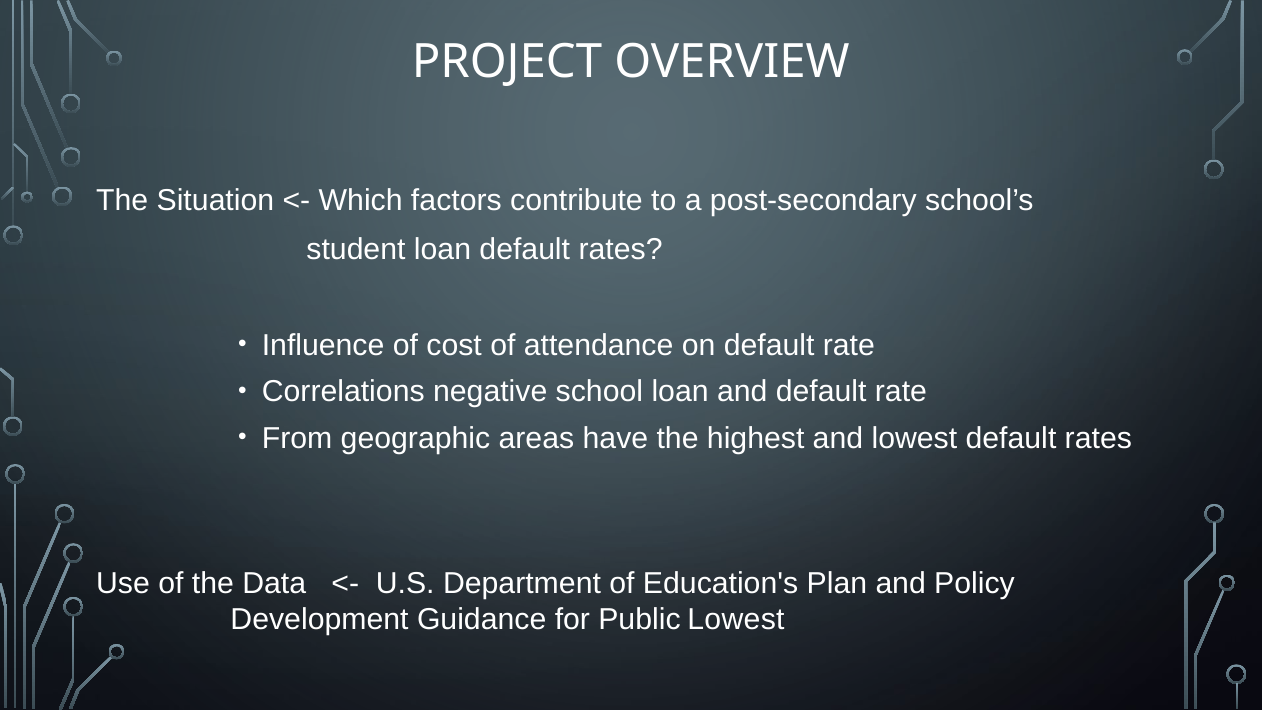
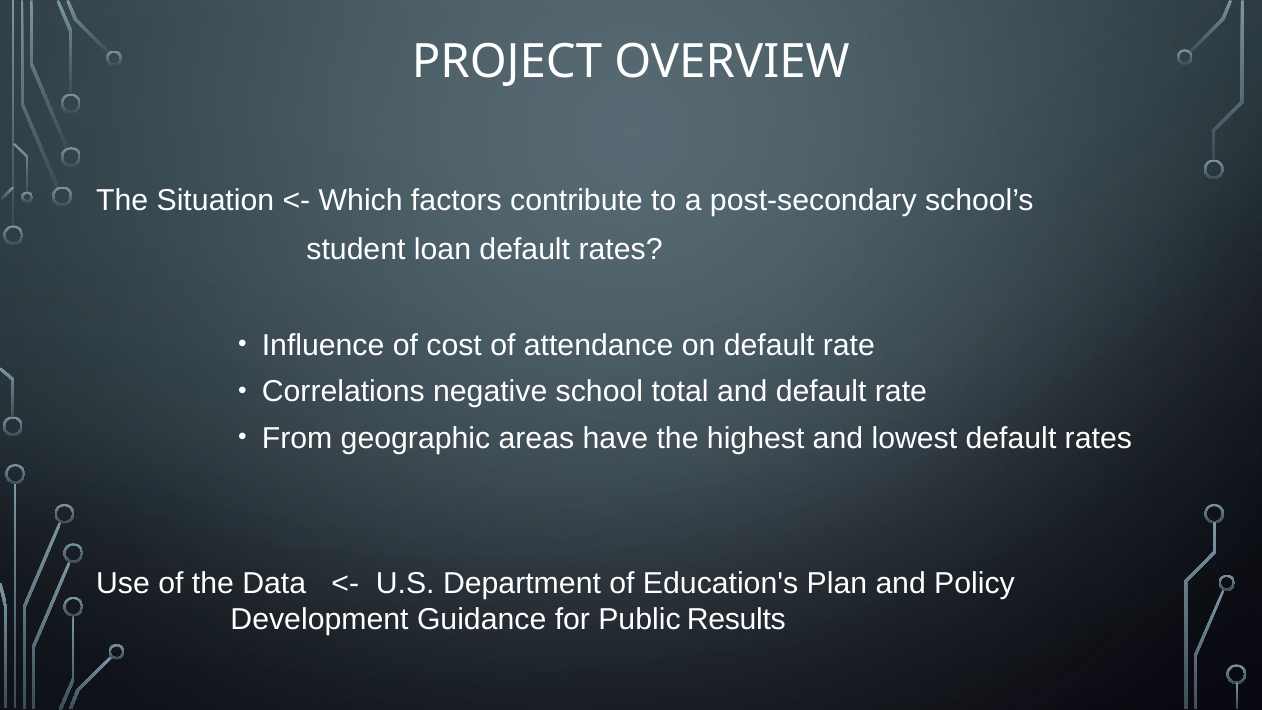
school loan: loan -> total
Public Lowest: Lowest -> Results
